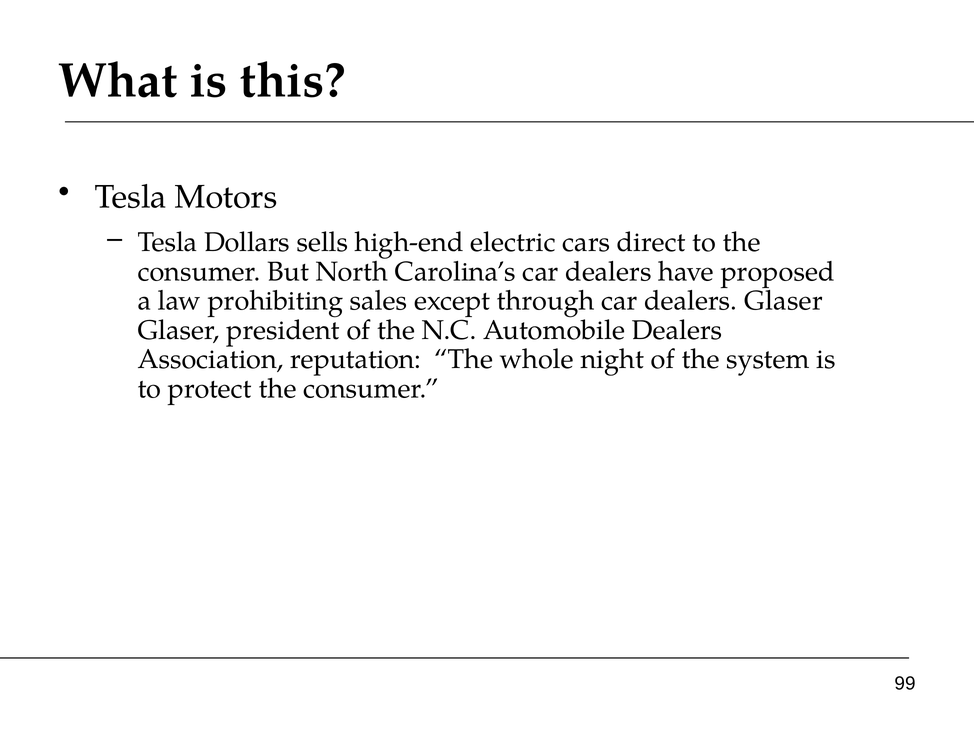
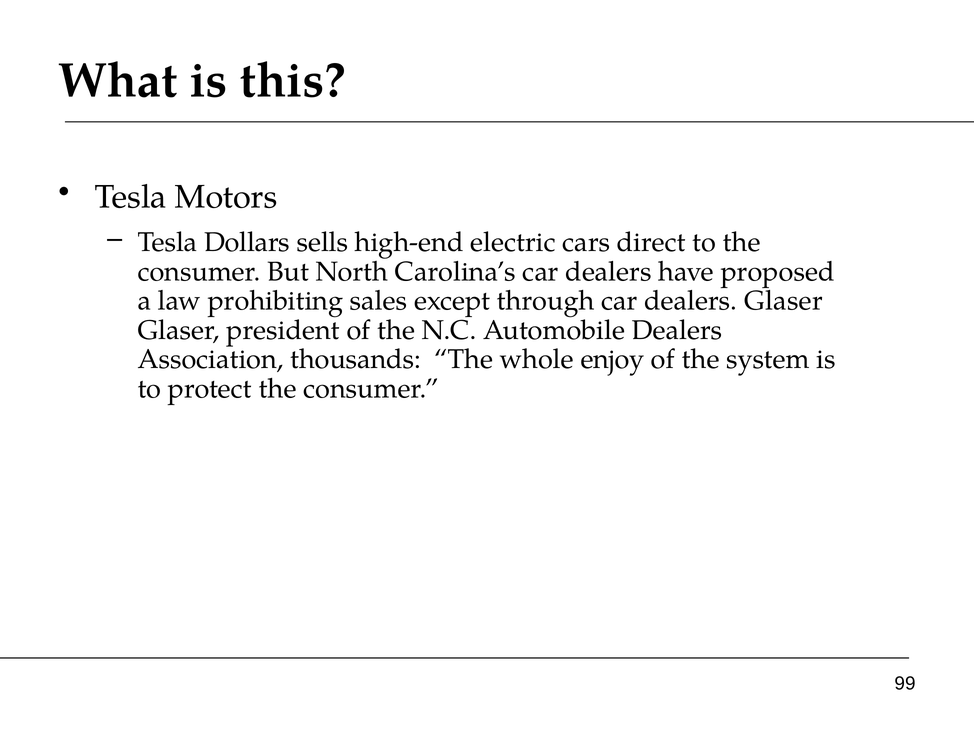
reputation: reputation -> thousands
night: night -> enjoy
